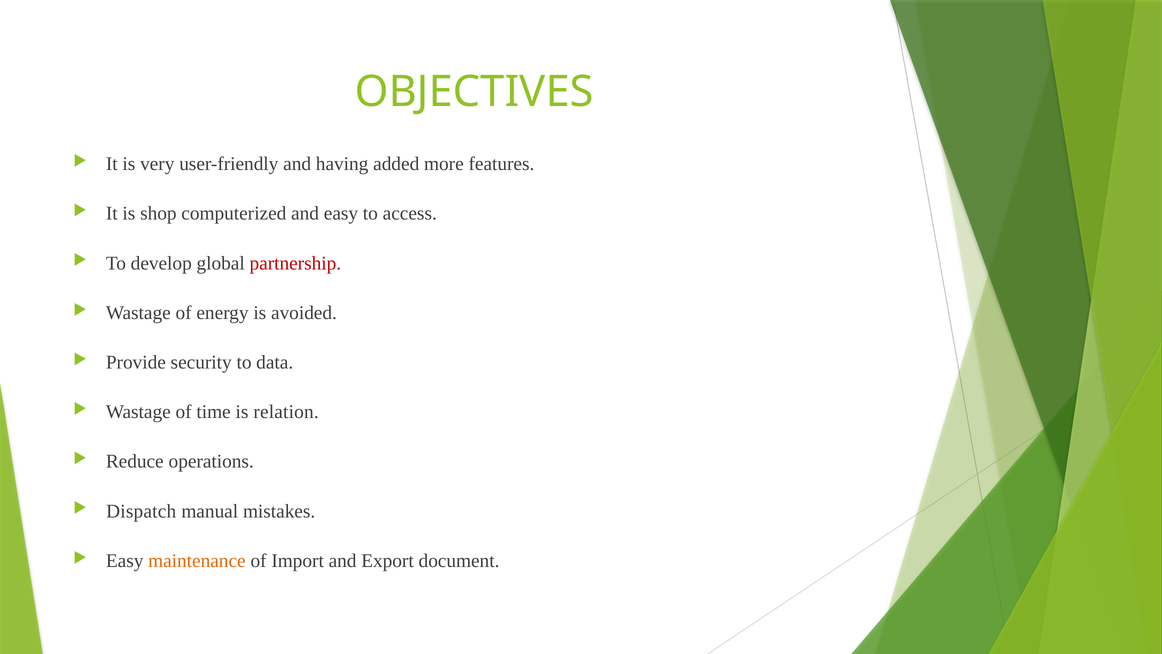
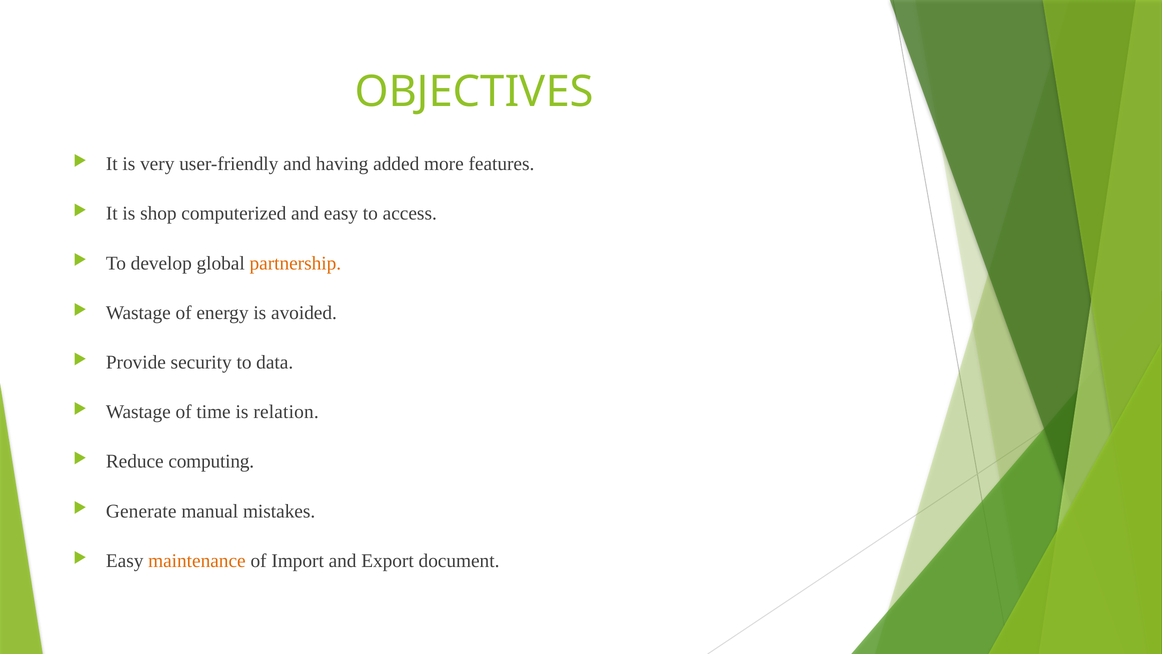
partnership colour: red -> orange
operations: operations -> computing
Dispatch: Dispatch -> Generate
